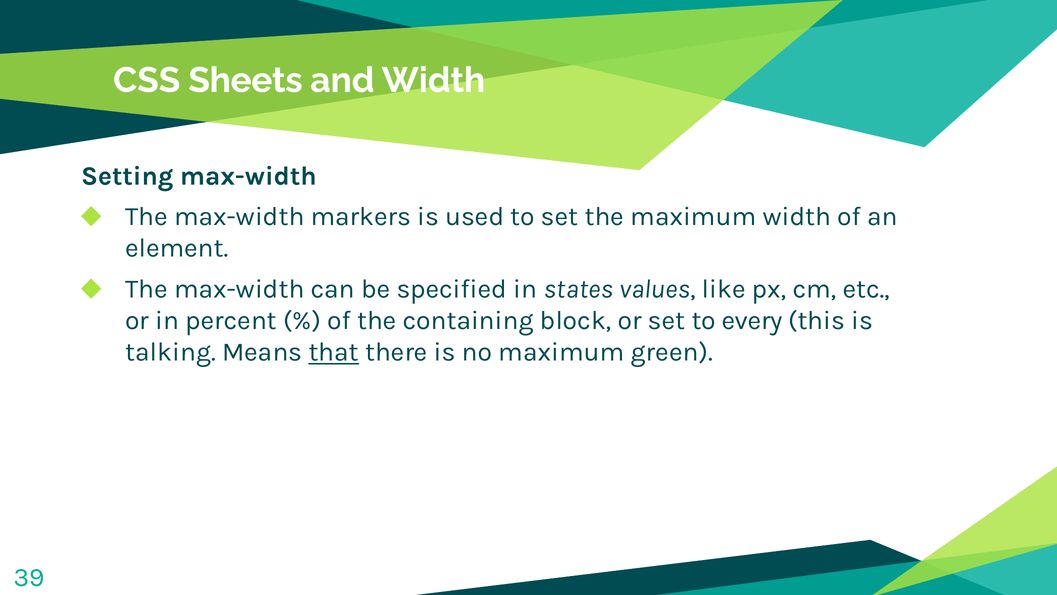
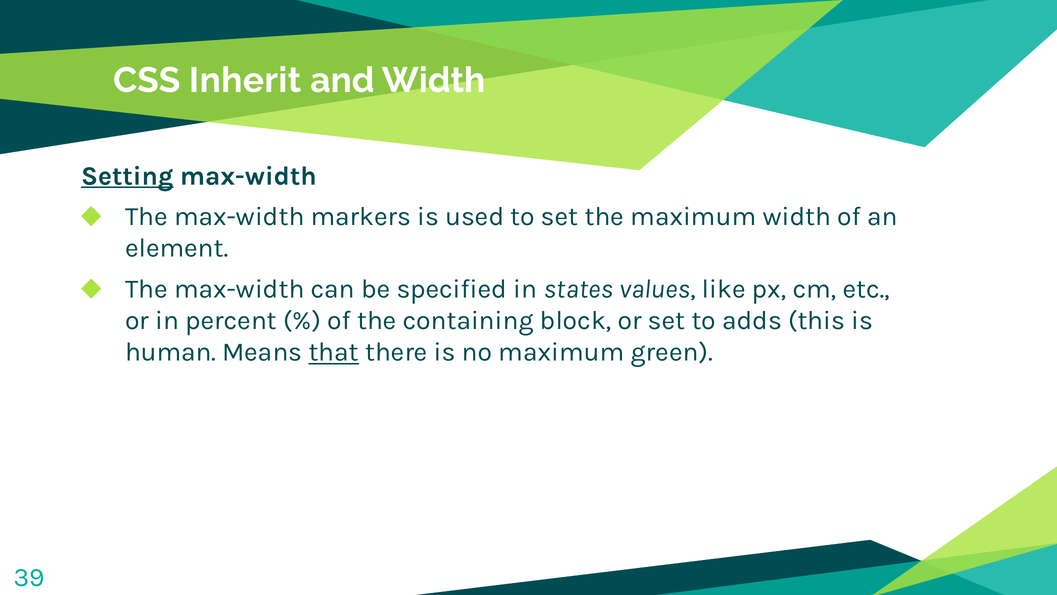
Sheets: Sheets -> Inherit
Setting underline: none -> present
every: every -> adds
talking: talking -> human
